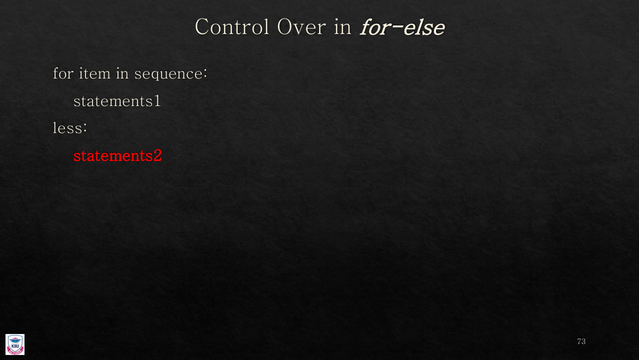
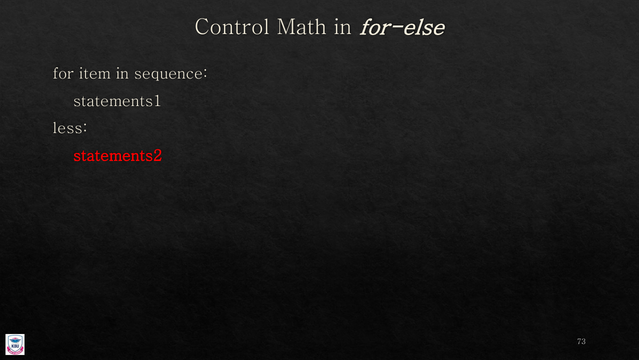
Over: Over -> Math
